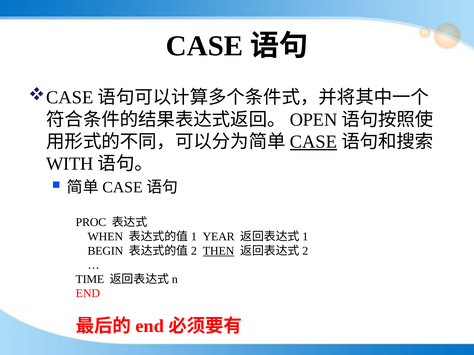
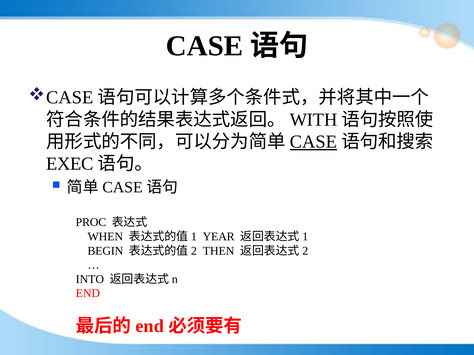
OPEN: OPEN -> WITH
WITH: WITH -> EXEC
THEN underline: present -> none
TIME: TIME -> INTO
